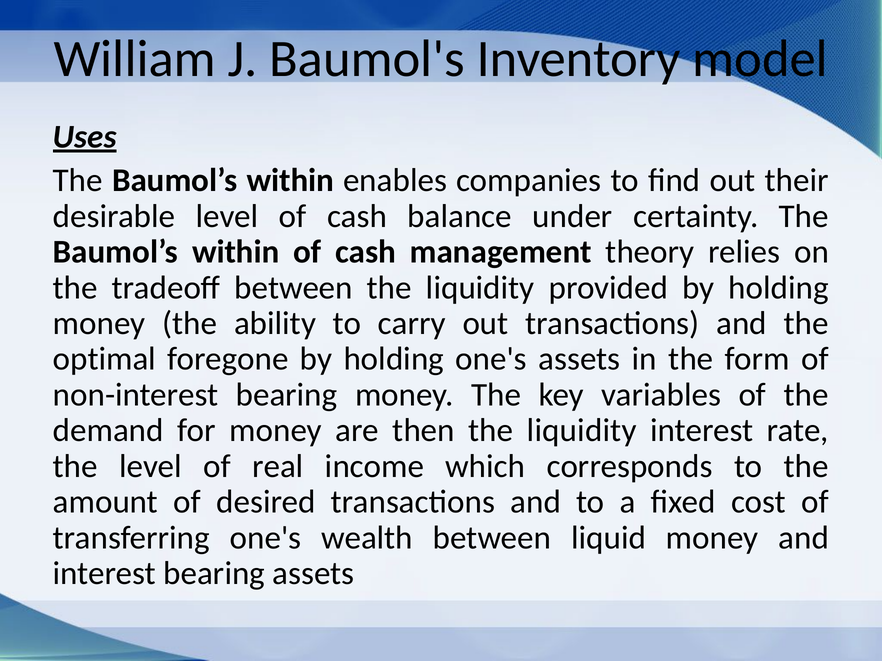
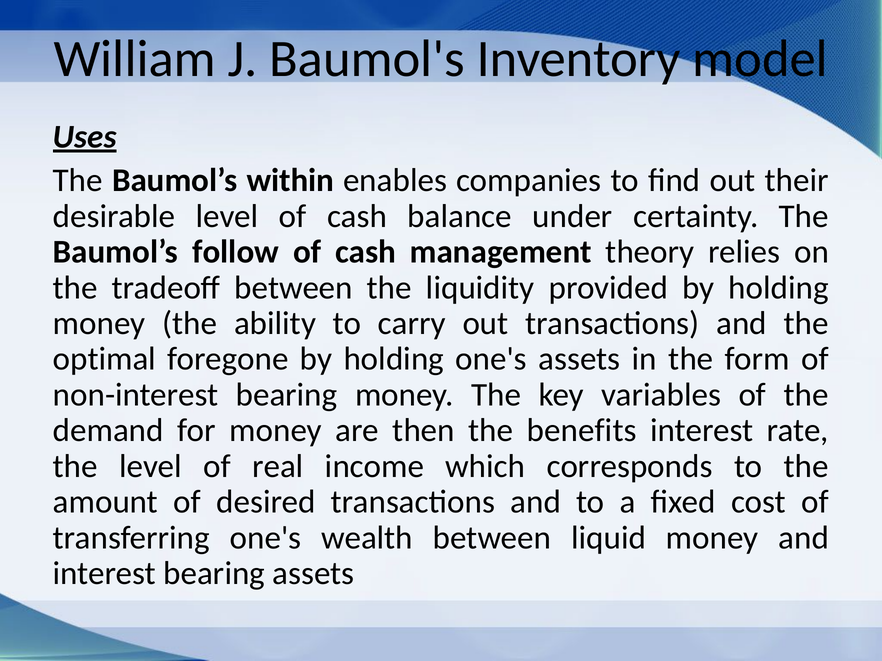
within at (236, 252): within -> follow
then the liquidity: liquidity -> benefits
